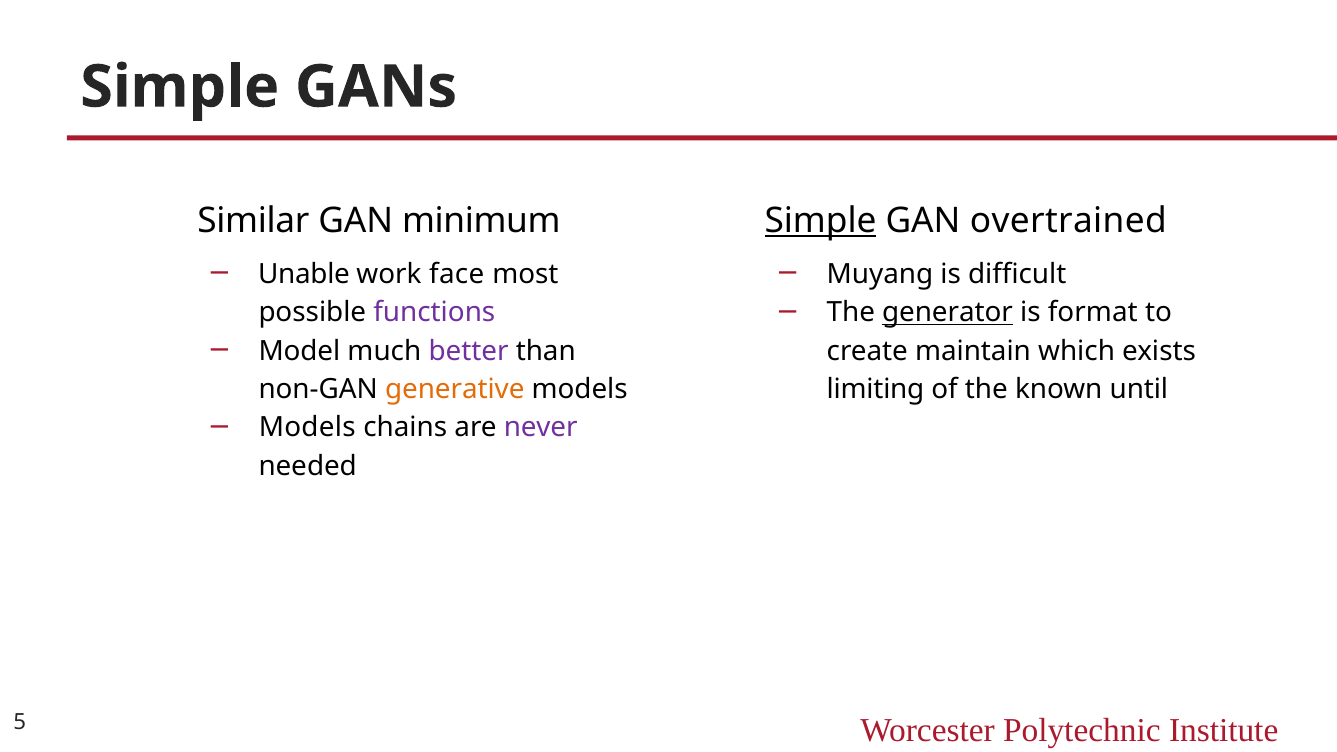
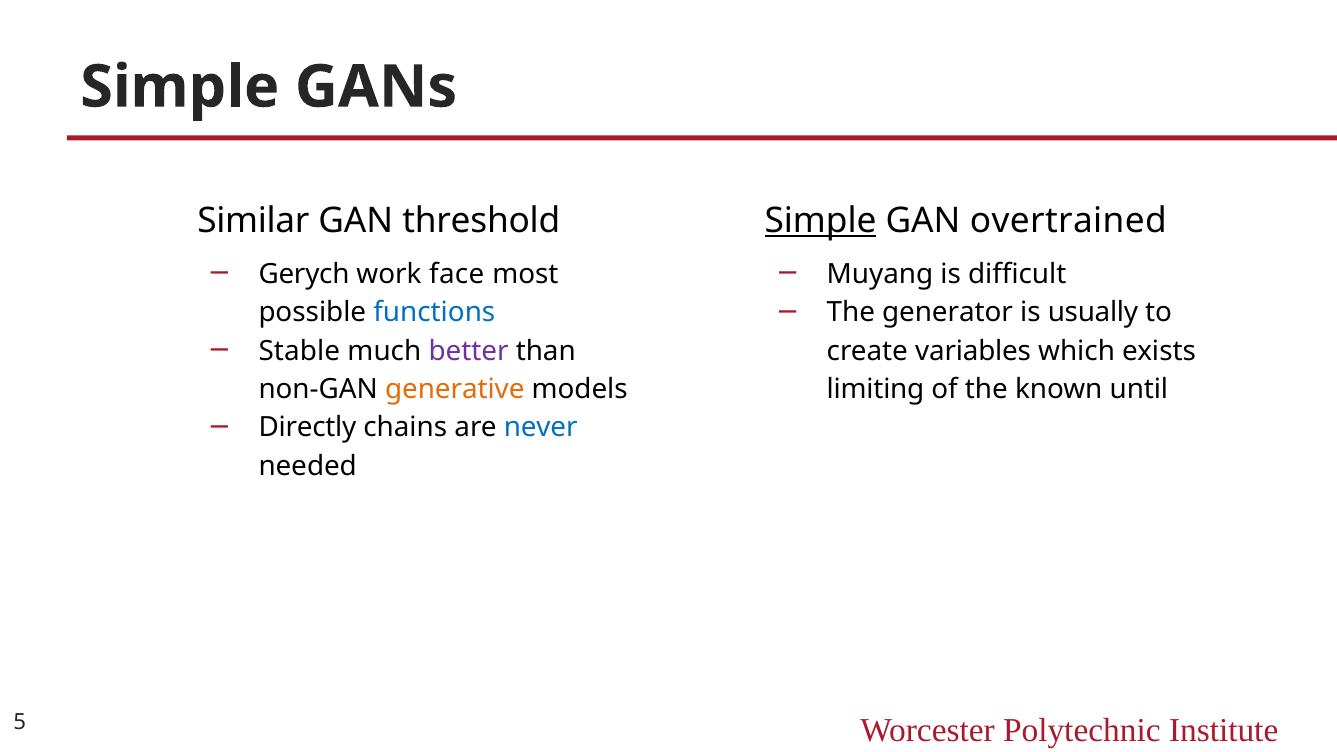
minimum: minimum -> threshold
Unable: Unable -> Gerych
generator underline: present -> none
format: format -> usually
functions colour: purple -> blue
Model: Model -> Stable
maintain: maintain -> variables
Models at (307, 428): Models -> Directly
never colour: purple -> blue
